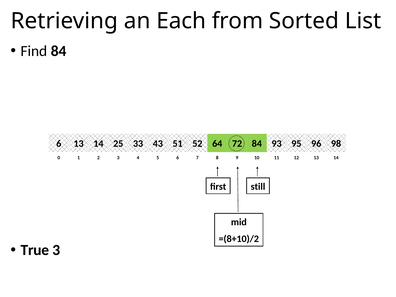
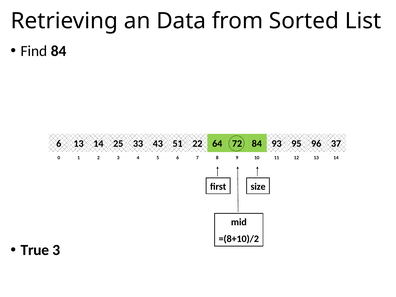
Each: Each -> Data
52: 52 -> 22
98: 98 -> 37
still: still -> size
